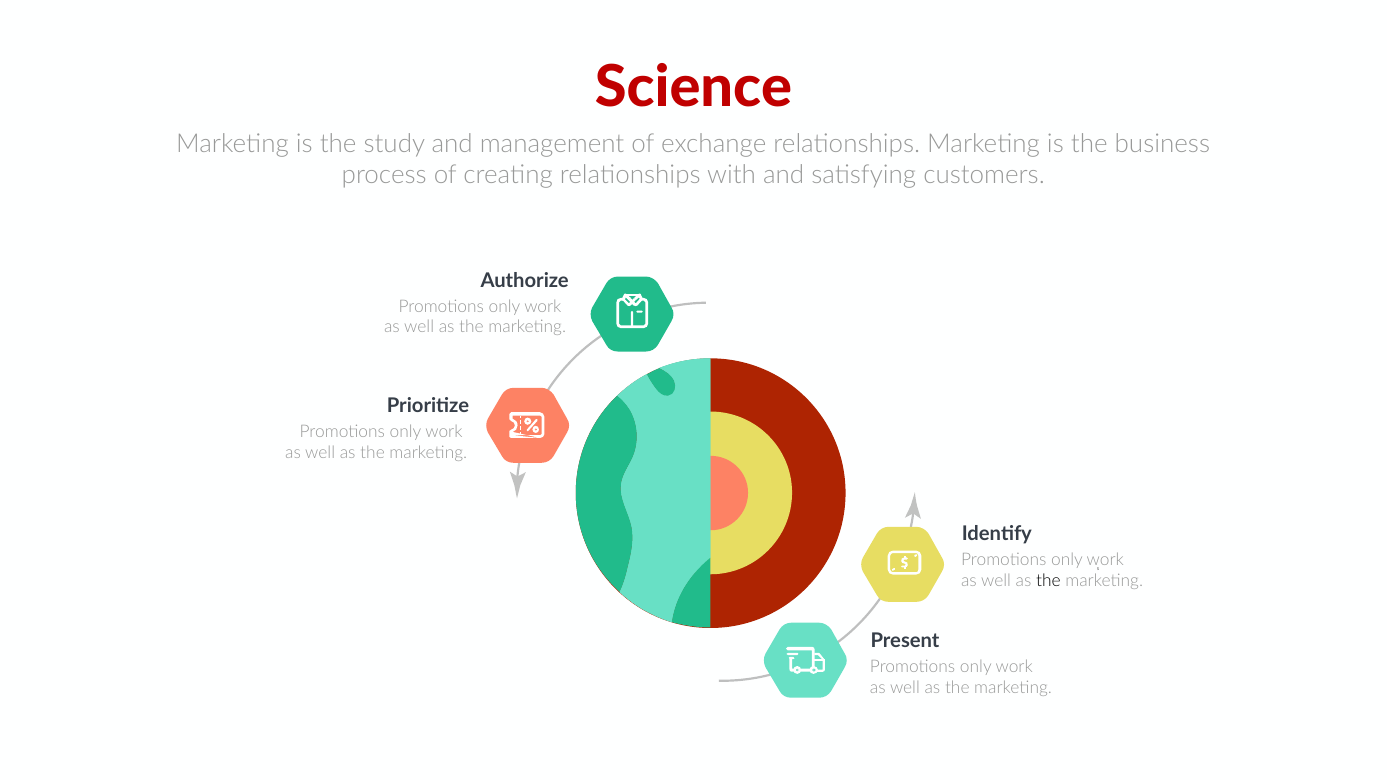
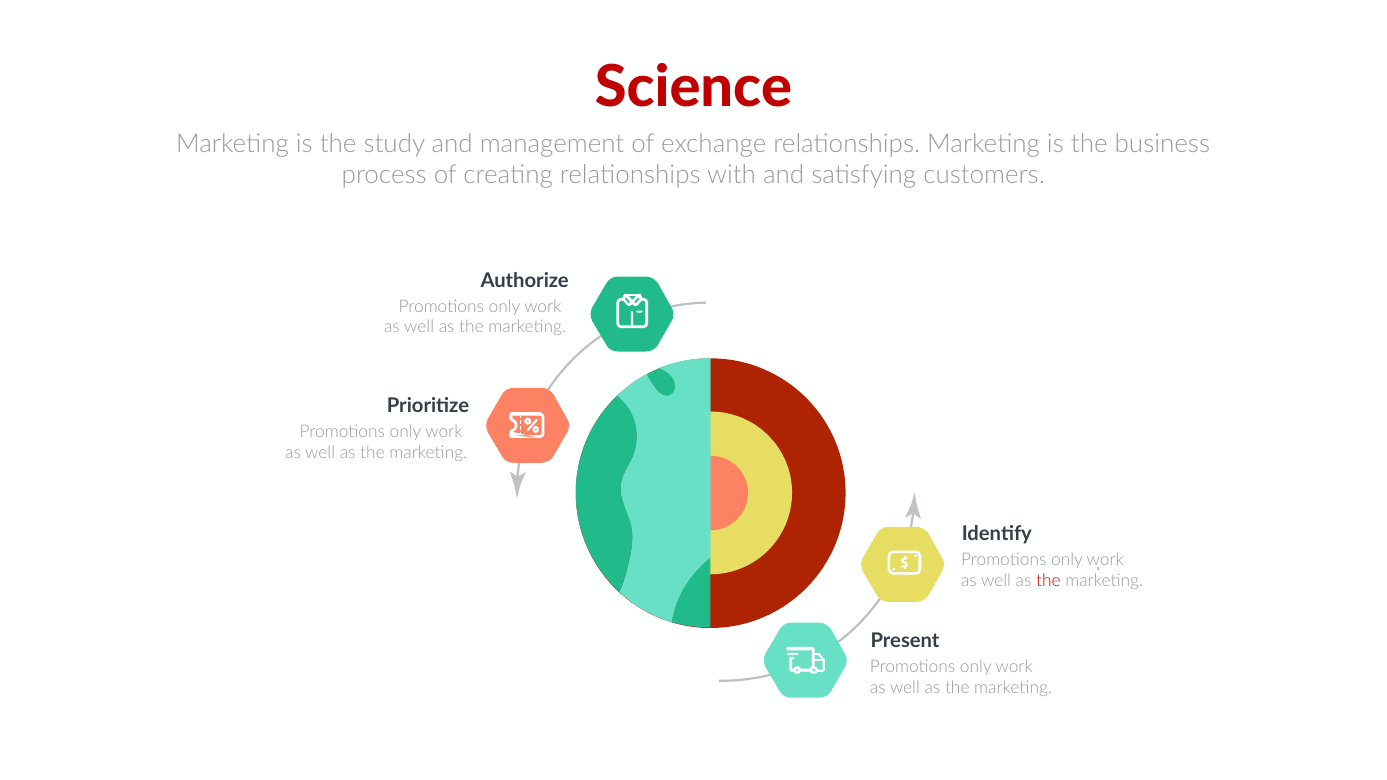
the at (1048, 581) colour: black -> red
